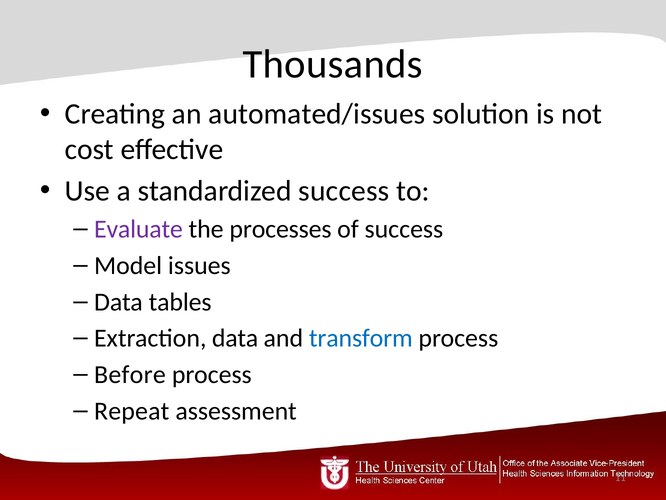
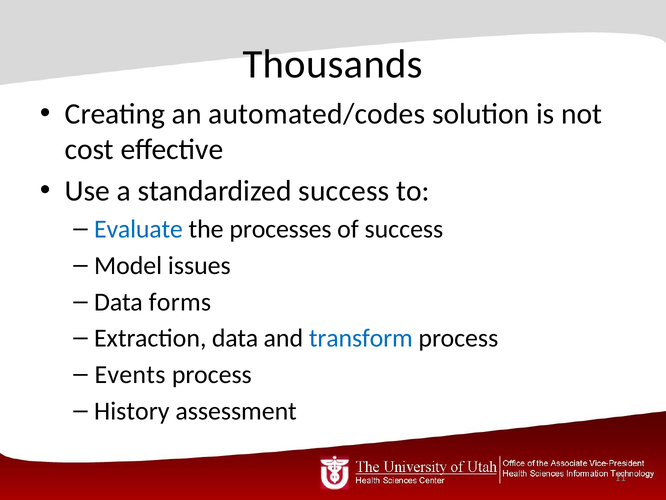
automated/issues: automated/issues -> automated/codes
Evaluate colour: purple -> blue
tables: tables -> forms
Before: Before -> Events
Repeat: Repeat -> History
